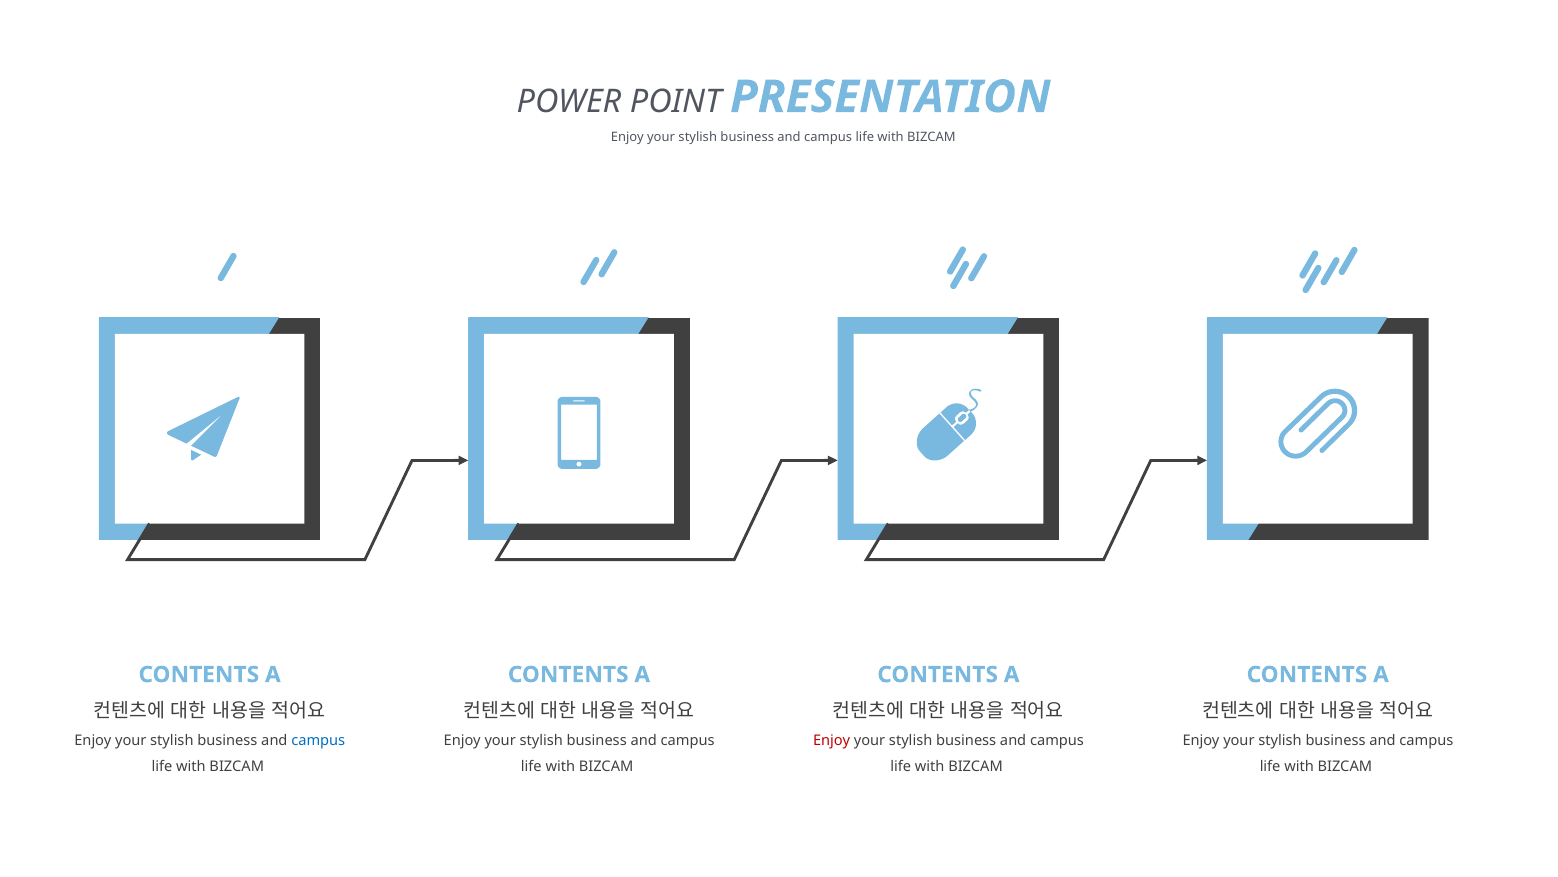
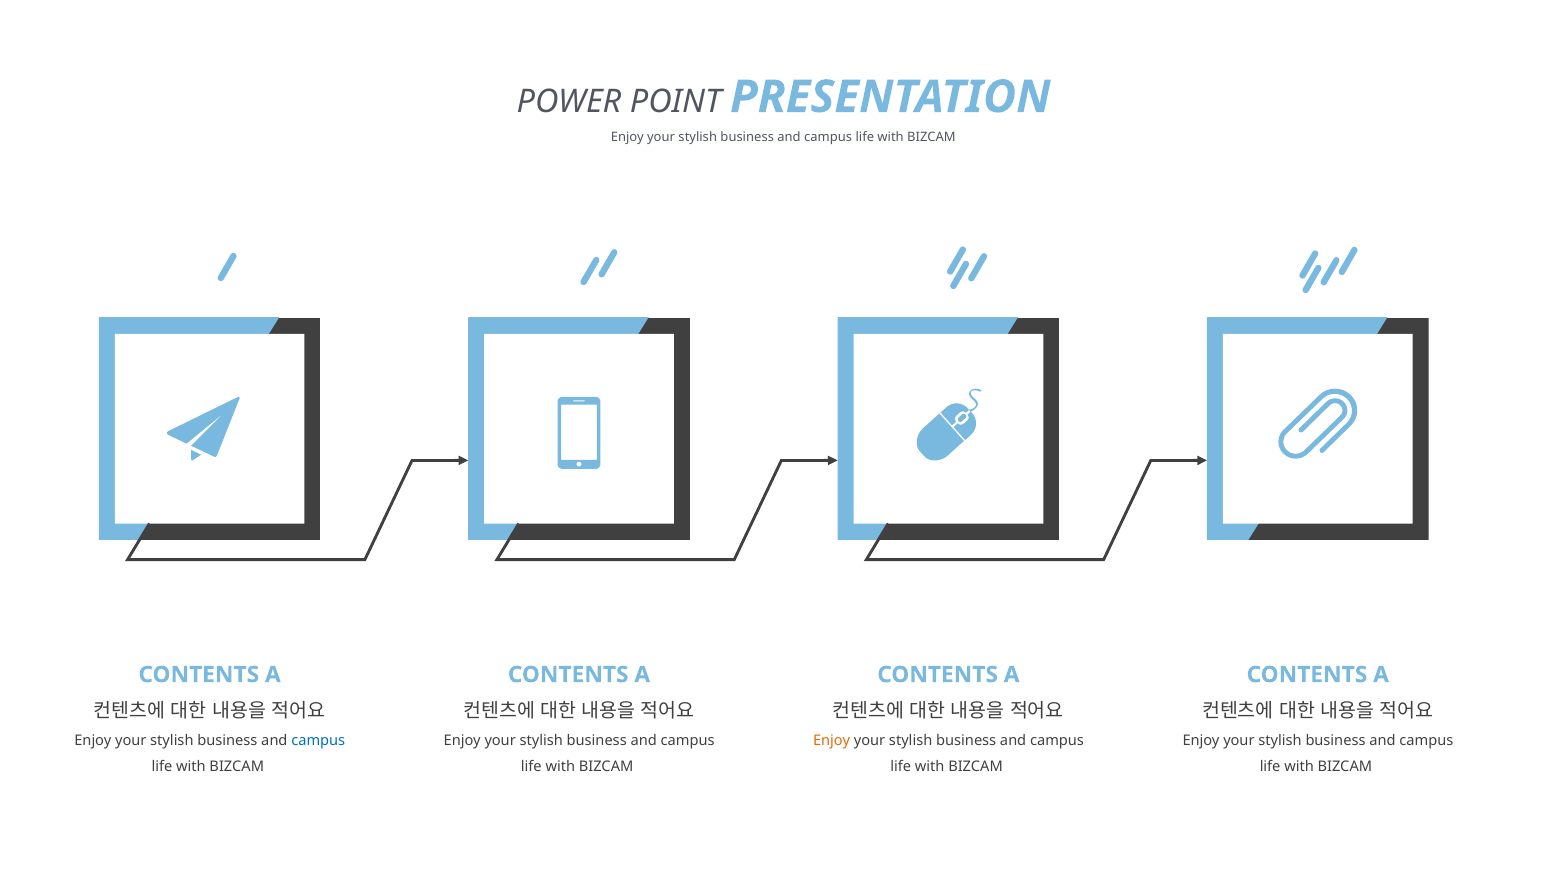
Enjoy at (832, 740) colour: red -> orange
